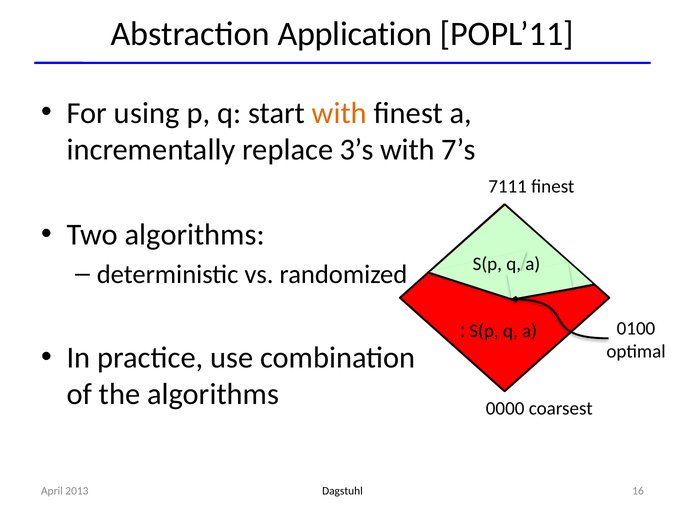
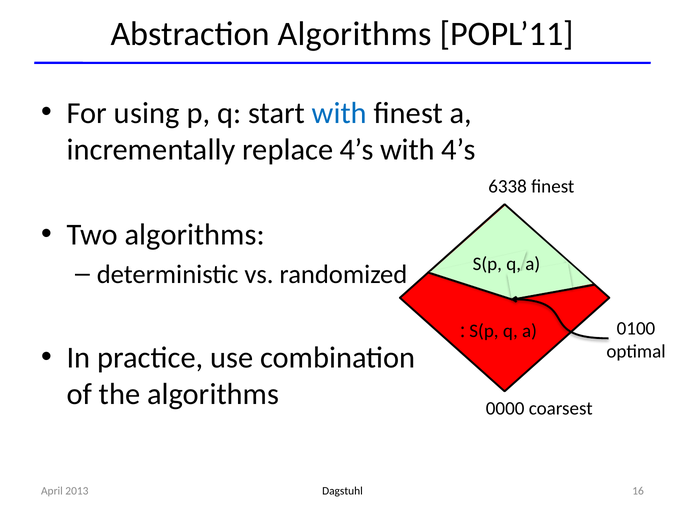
Abstraction Application: Application -> Algorithms
with at (339, 113) colour: orange -> blue
replace 3’s: 3’s -> 4’s
with 7’s: 7’s -> 4’s
7111: 7111 -> 6338
